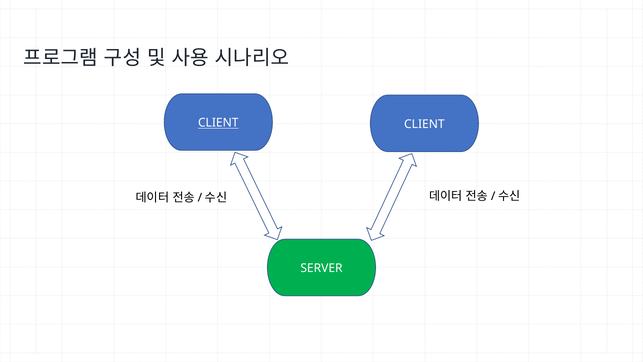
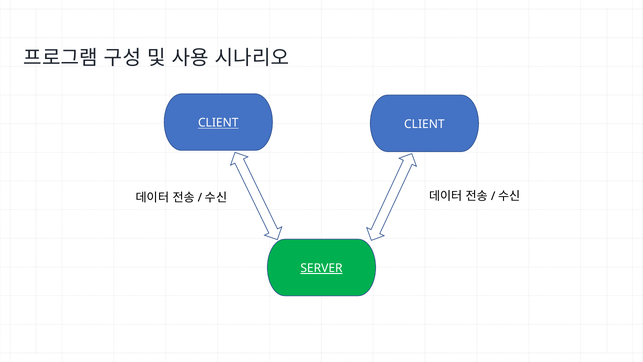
SERVER underline: none -> present
